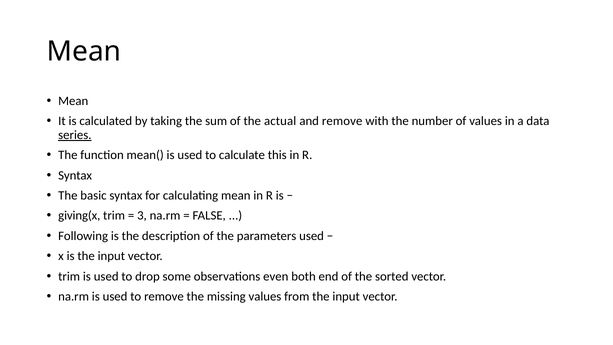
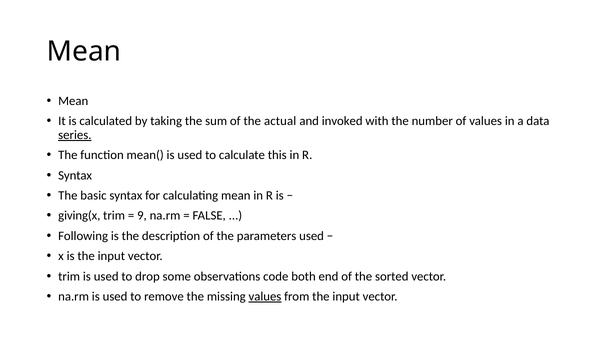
and remove: remove -> invoked
3: 3 -> 9
even: even -> code
values at (265, 296) underline: none -> present
